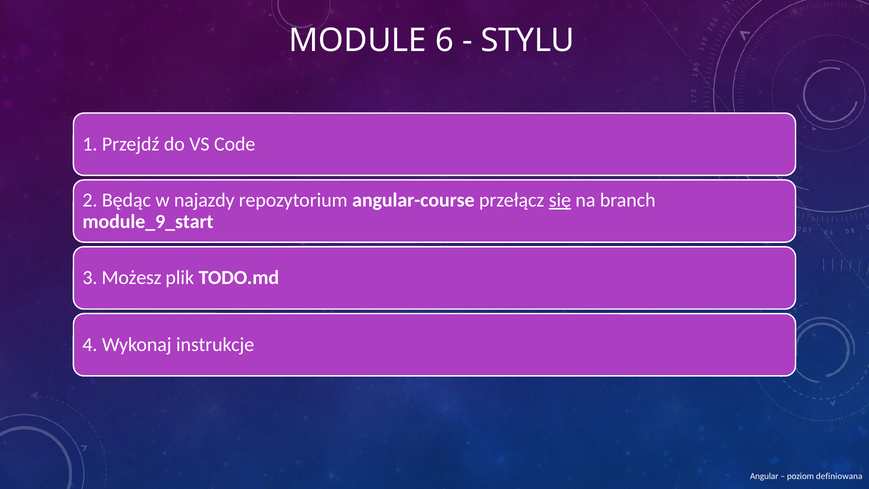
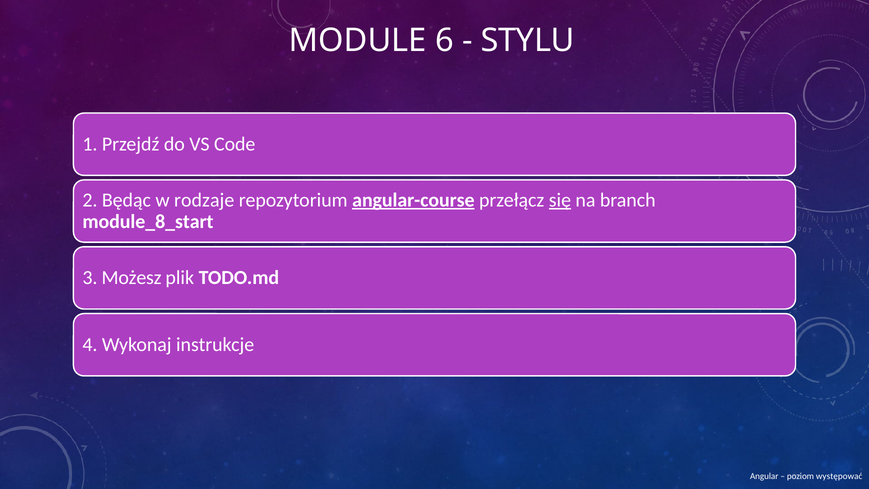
najazdy: najazdy -> rodzaje
angular-course underline: none -> present
module_9_start: module_9_start -> module_8_start
definiowana: definiowana -> występować
